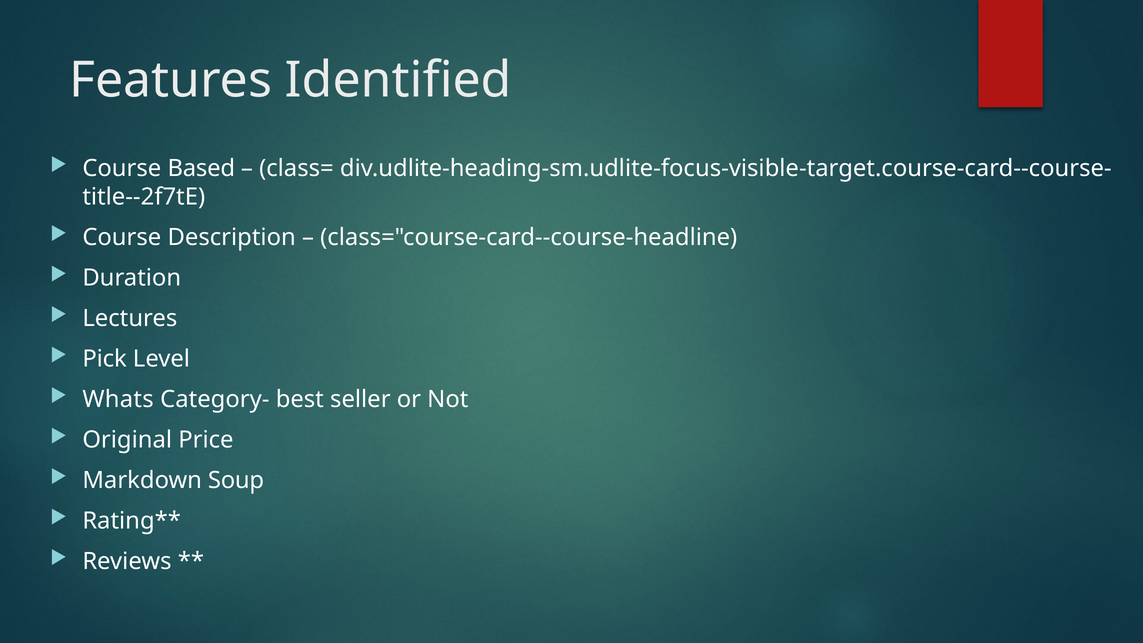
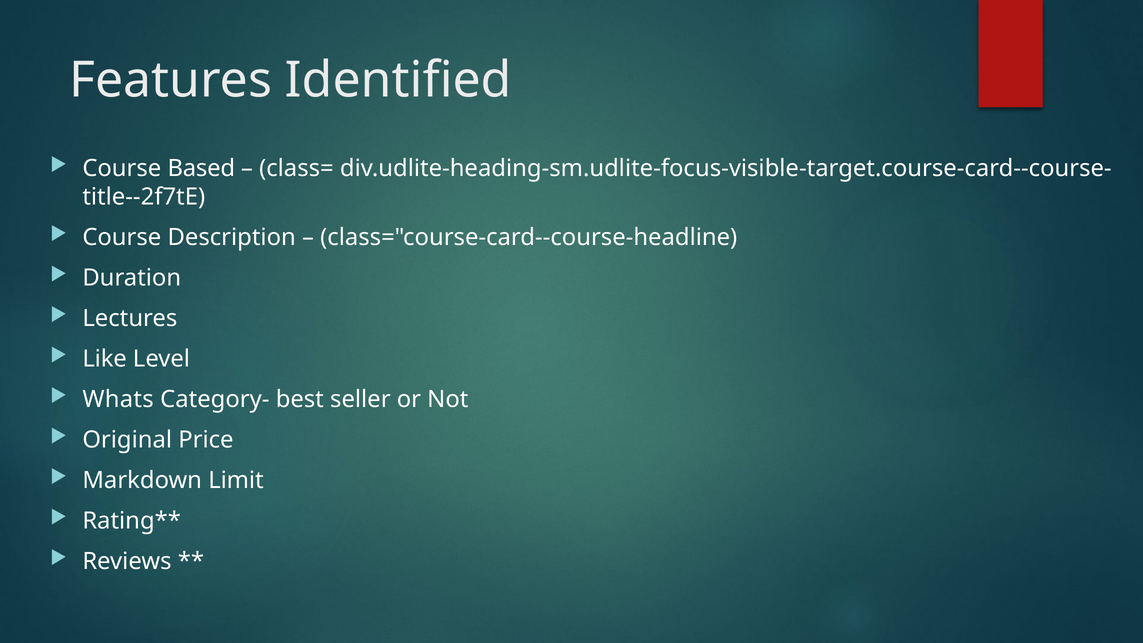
Pick: Pick -> Like
Soup: Soup -> Limit
